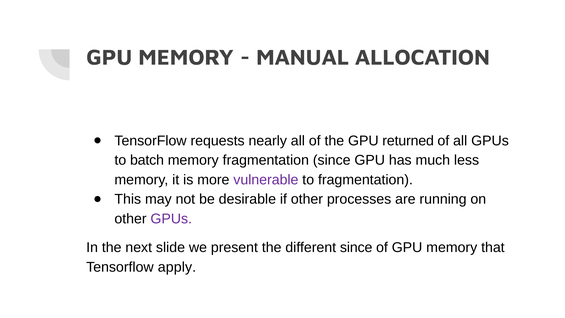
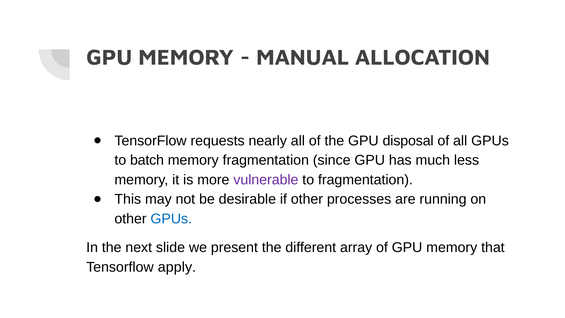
returned: returned -> disposal
GPUs at (171, 219) colour: purple -> blue
different since: since -> array
